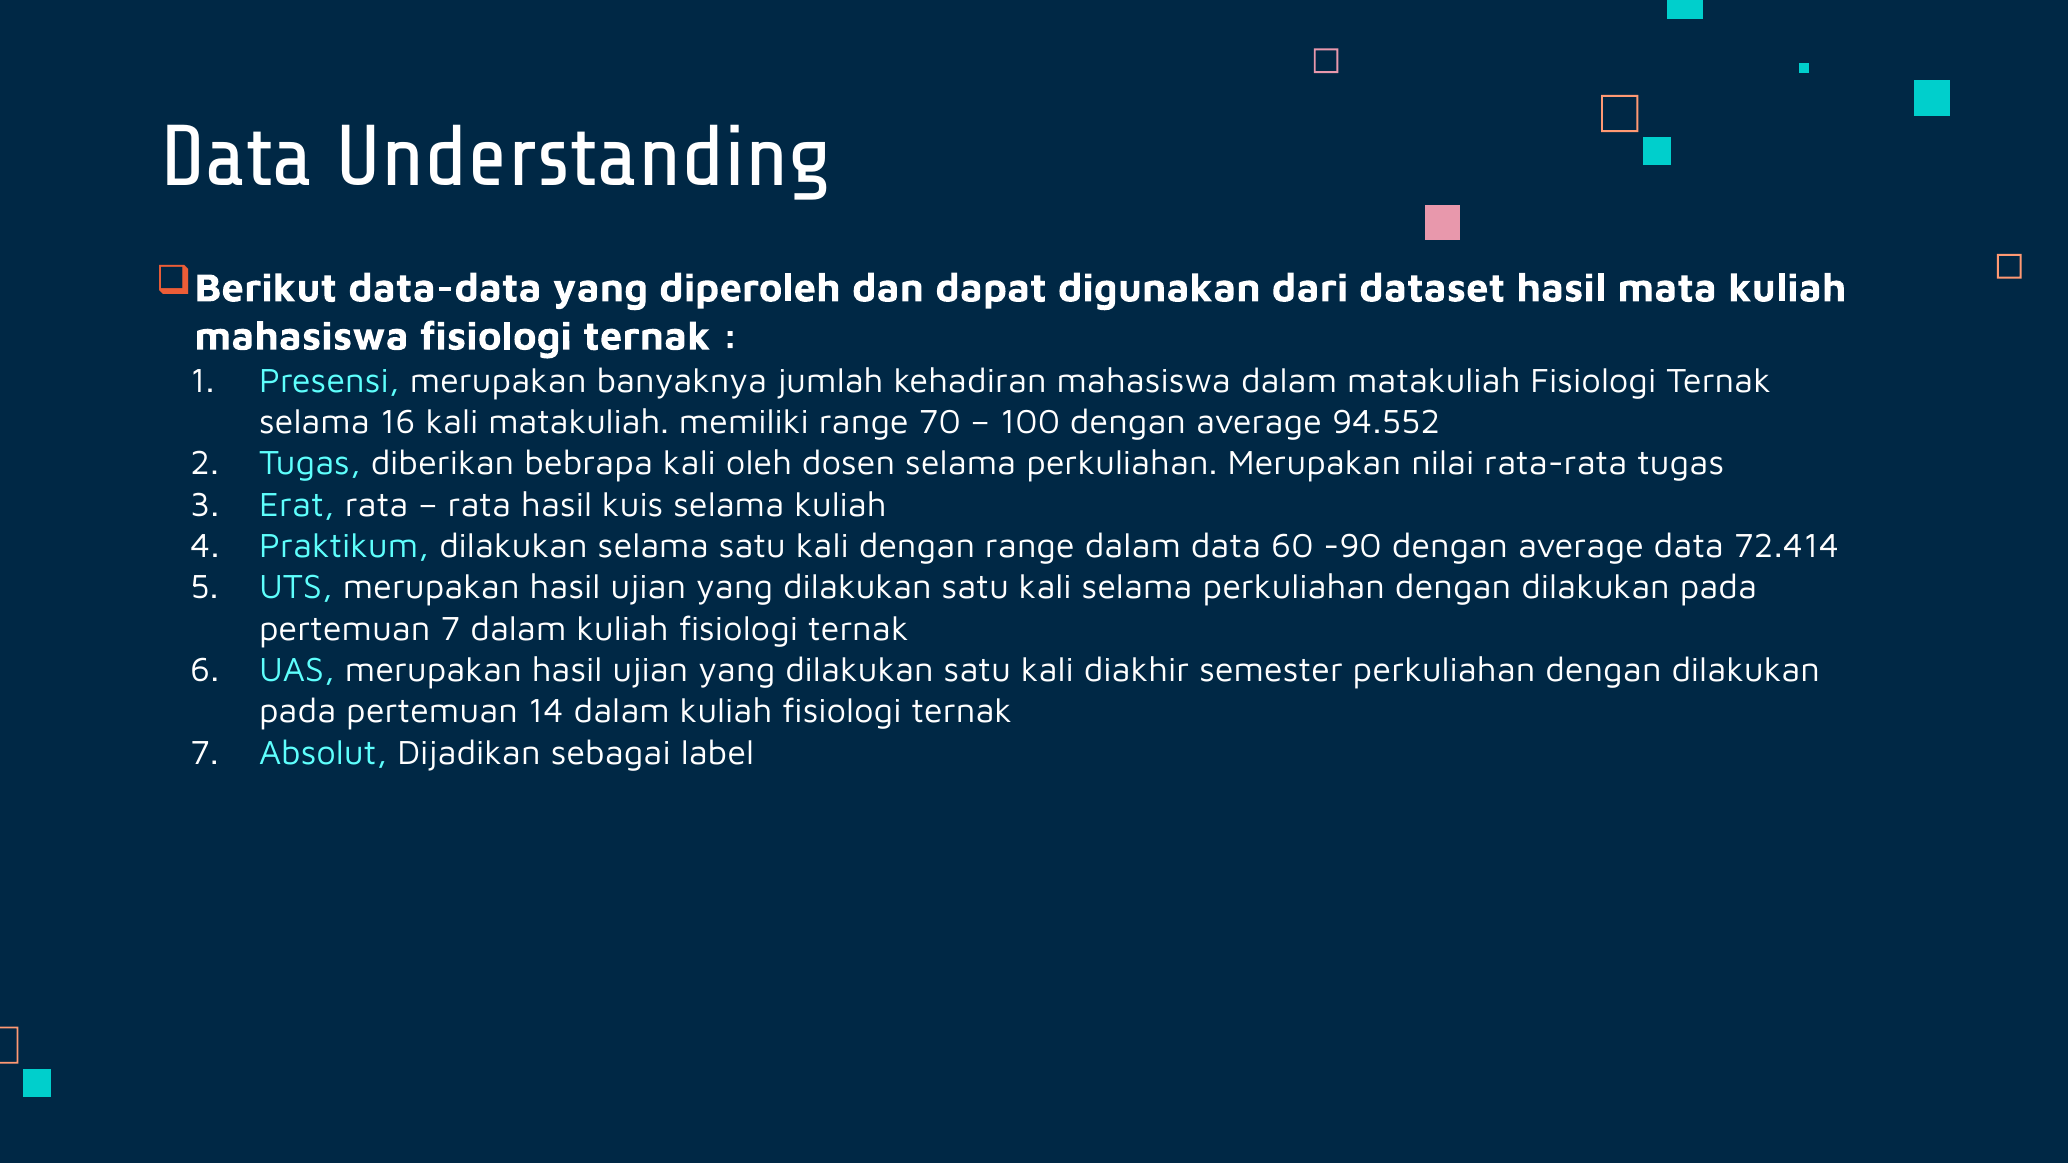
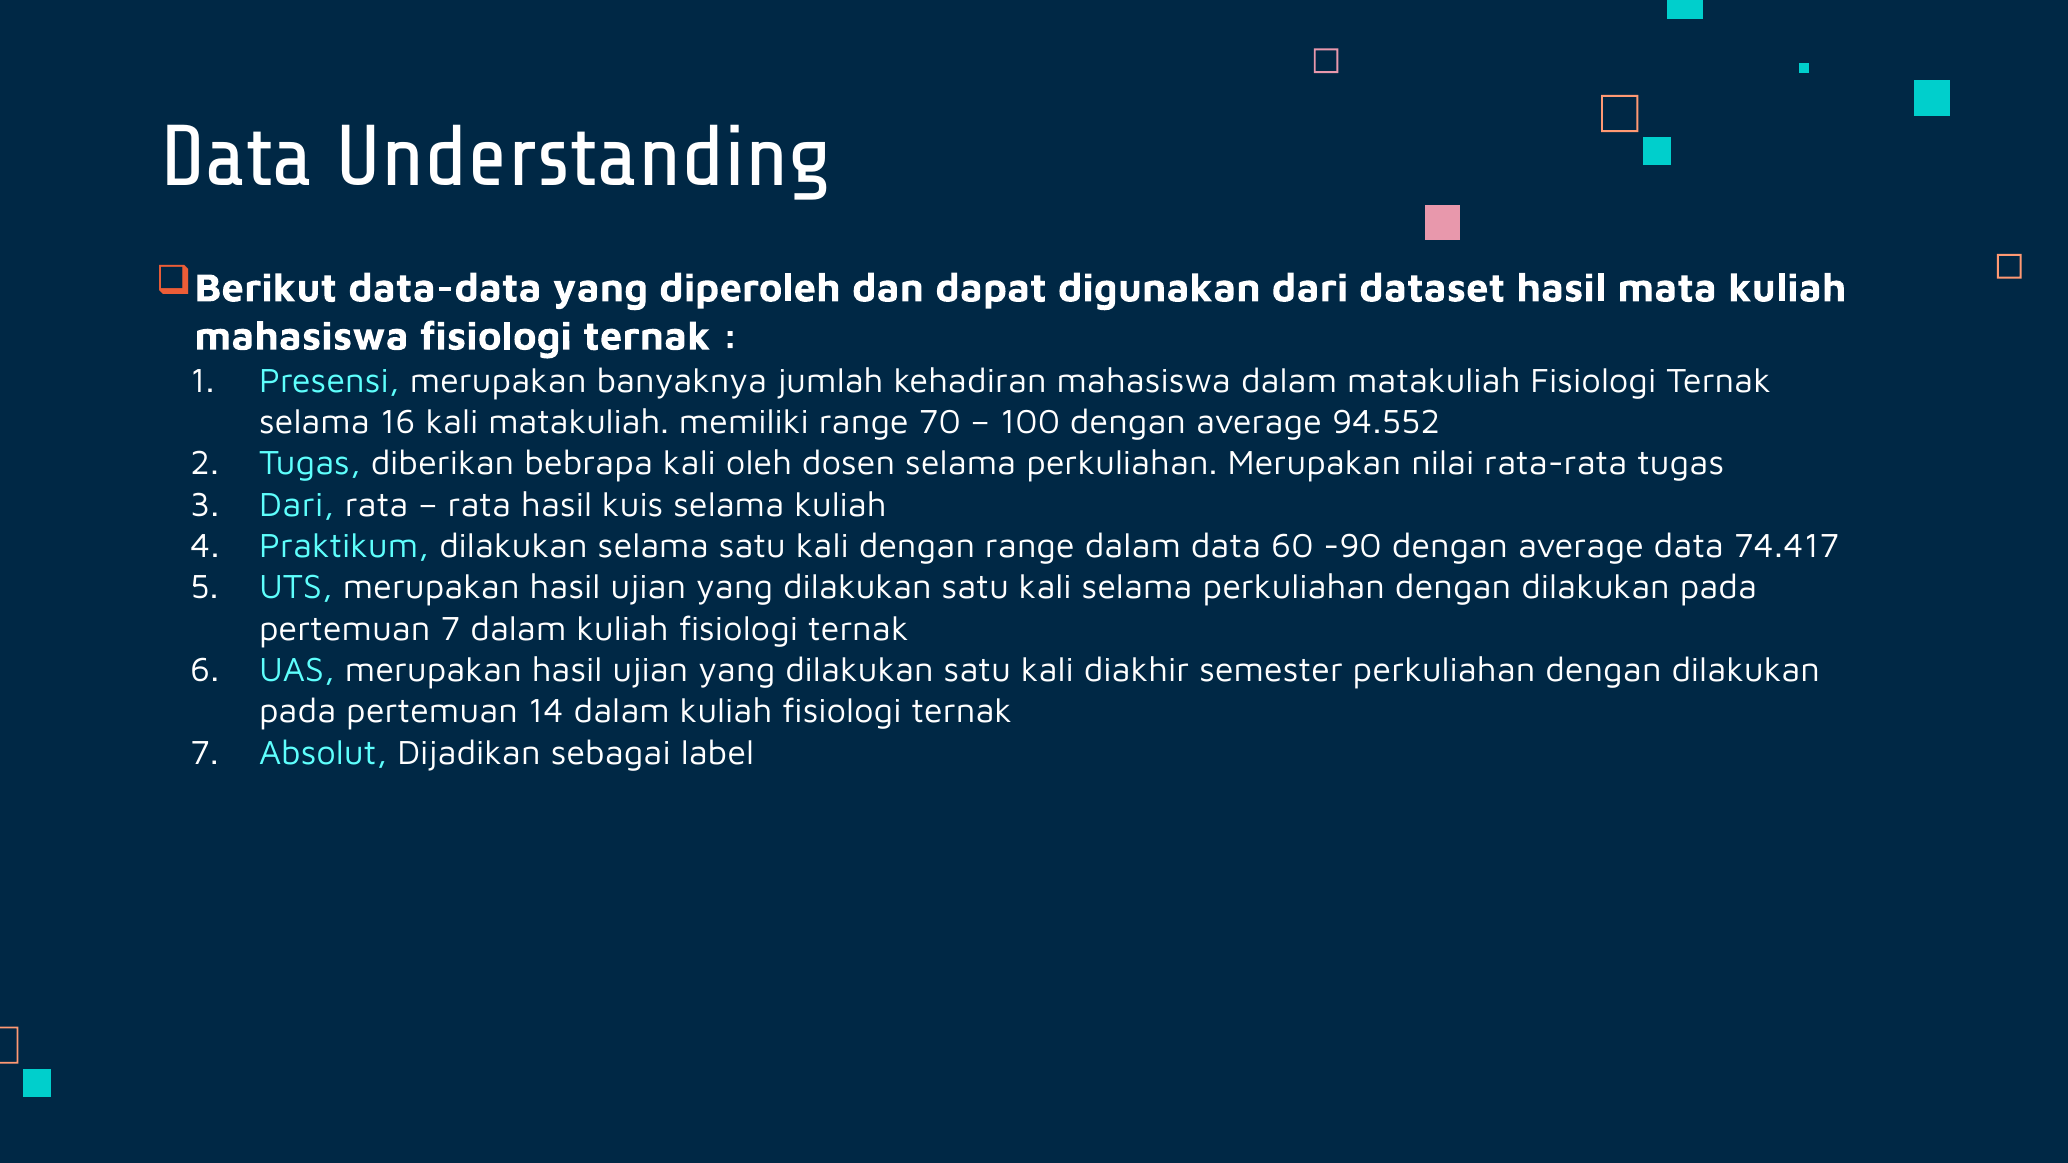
Erat at (297, 505): Erat -> Dari
72.414: 72.414 -> 74.417
